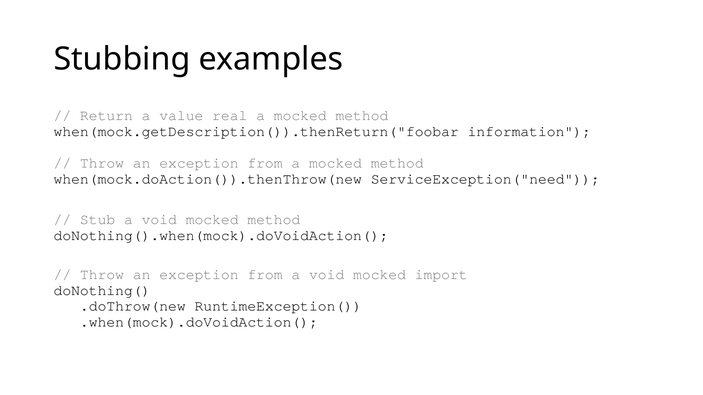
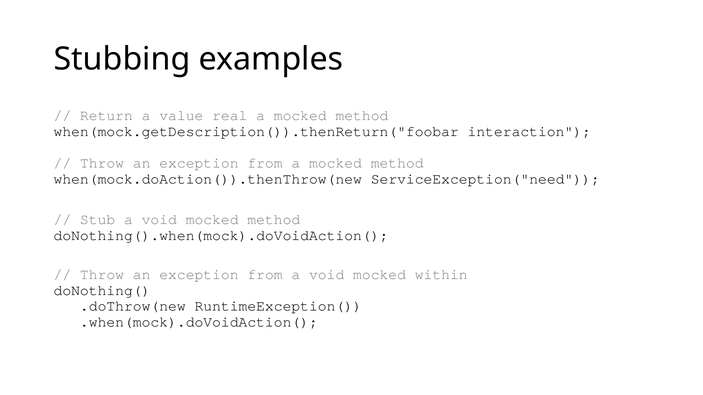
information: information -> interaction
import: import -> within
